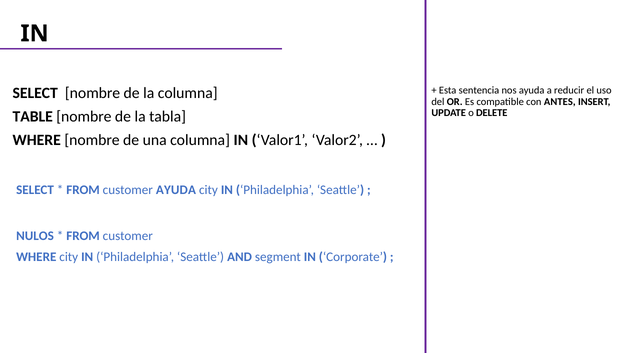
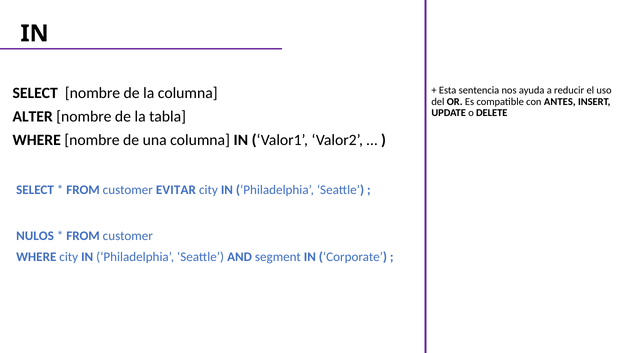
TABLE: TABLE -> ALTER
customer AYUDA: AYUDA -> EVITAR
